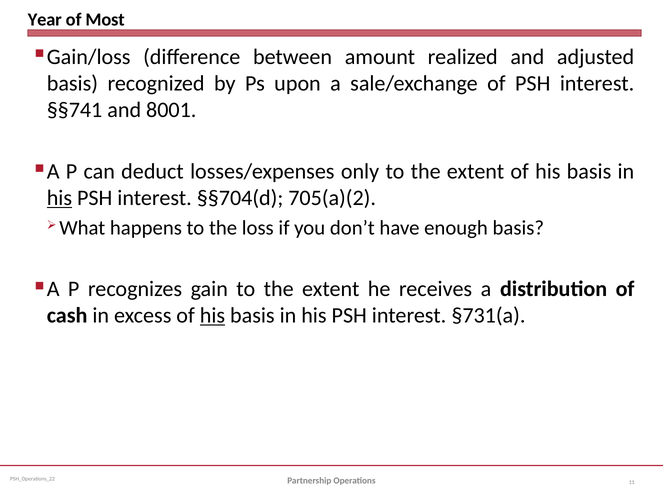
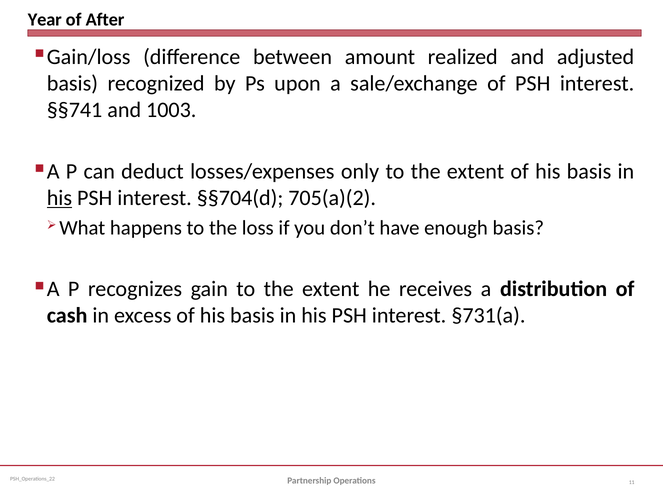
Most: Most -> After
8001: 8001 -> 1003
his at (212, 316) underline: present -> none
